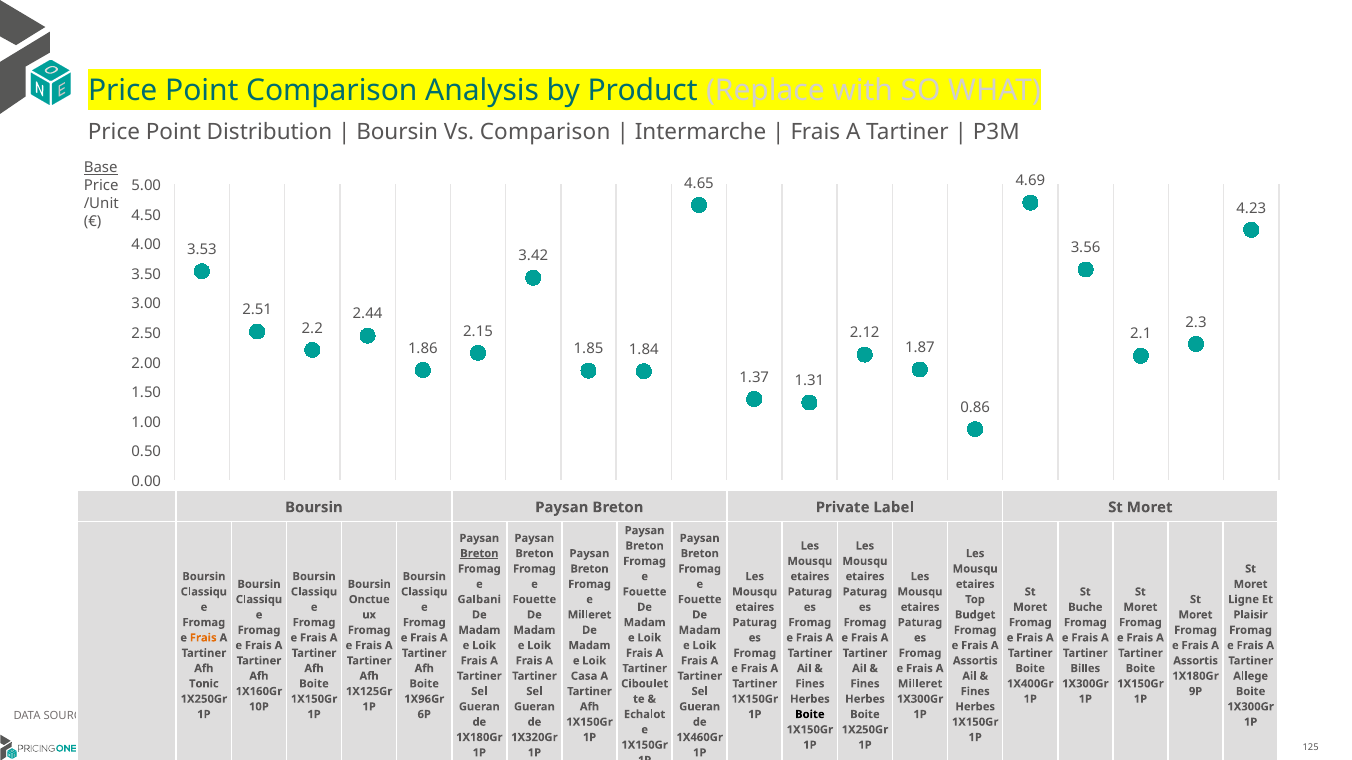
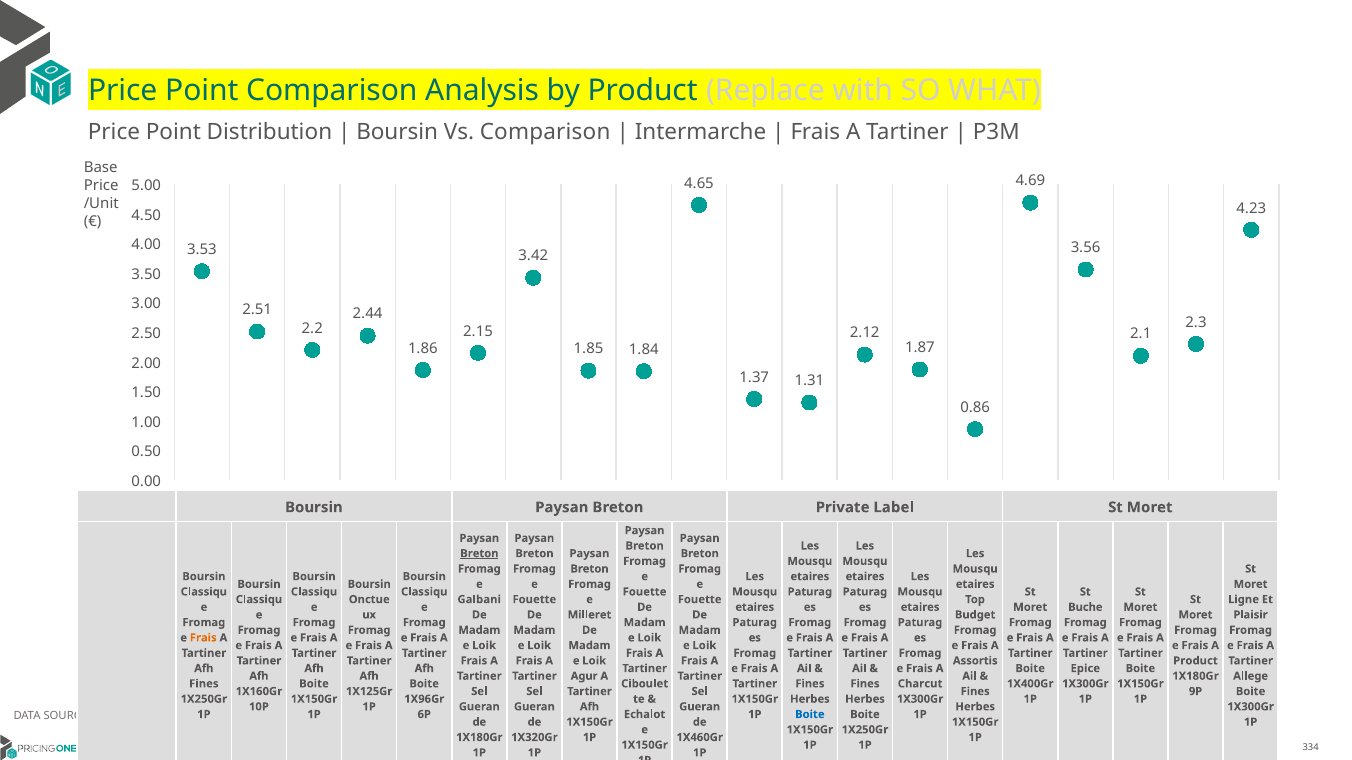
Base at (101, 168) underline: present -> none
Assortis at (1196, 661): Assortis -> Product
Billes: Billes -> Epice
Casa: Casa -> Agur
Tonic at (204, 684): Tonic -> Fines
Milleret at (920, 684): Milleret -> Charcut
Boite at (810, 715) colour: black -> blue
125: 125 -> 334
